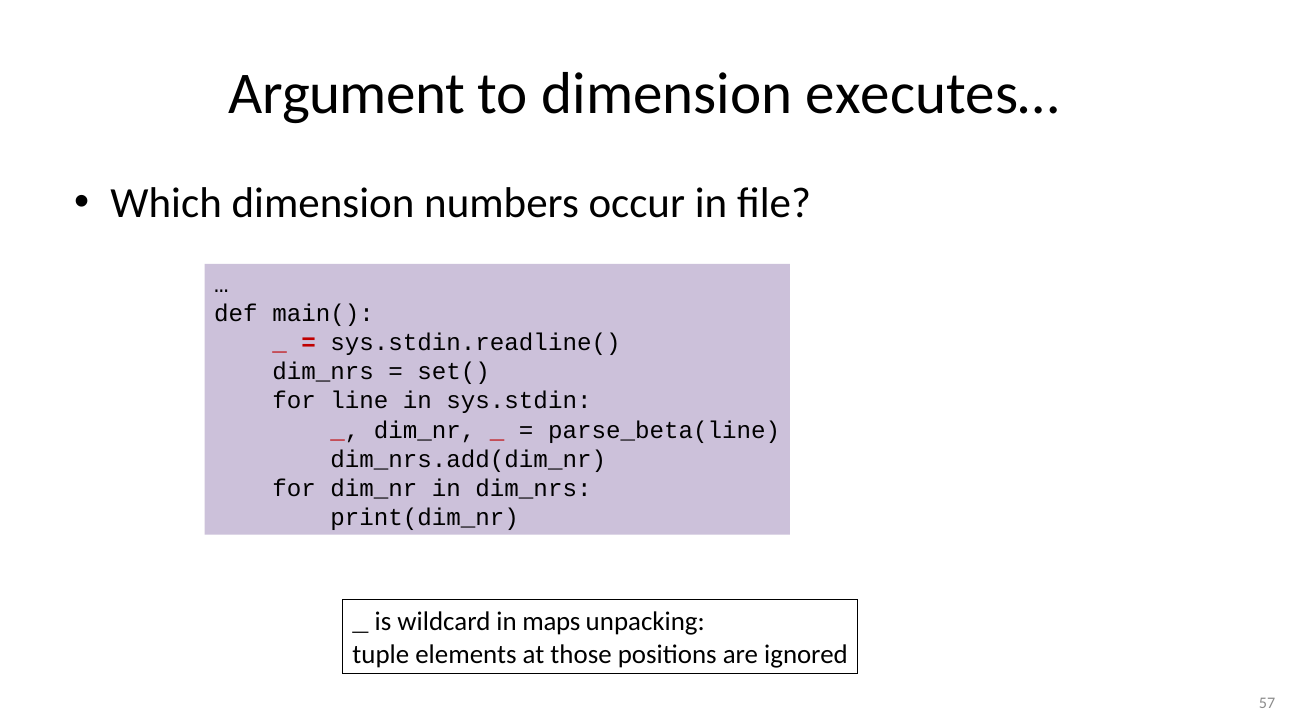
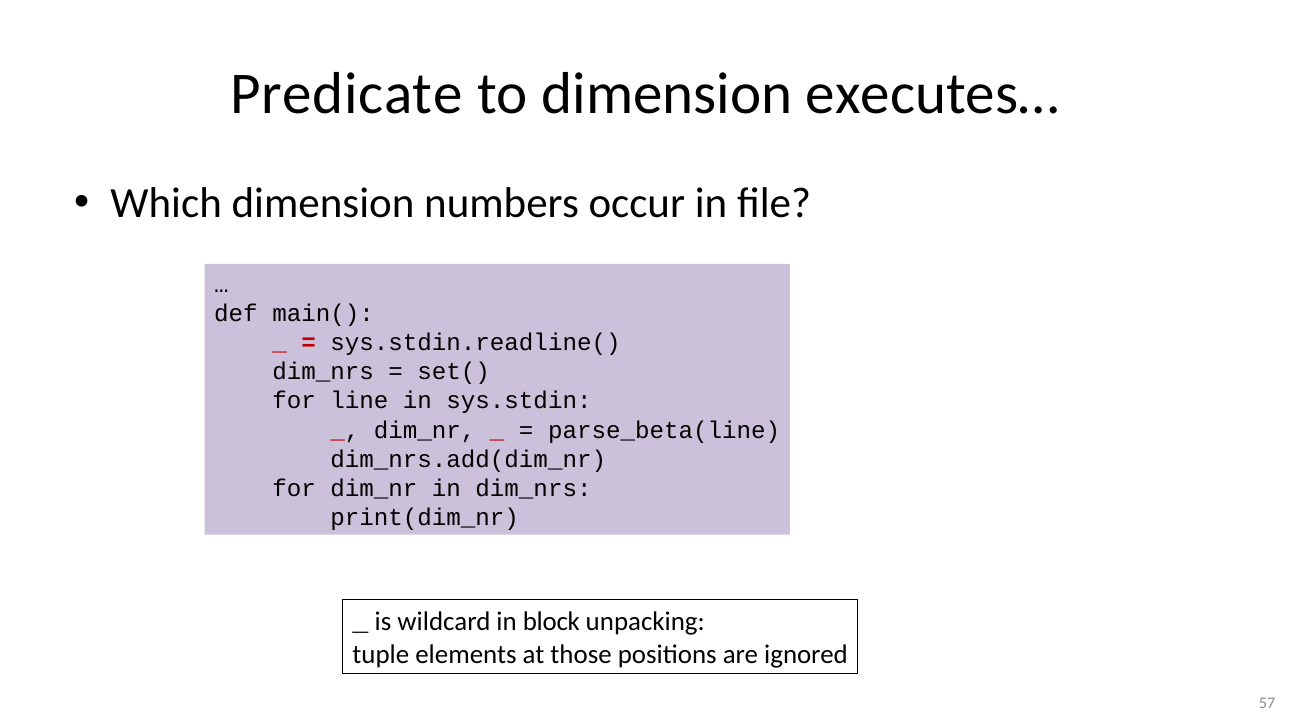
Argument: Argument -> Predicate
maps: maps -> block
